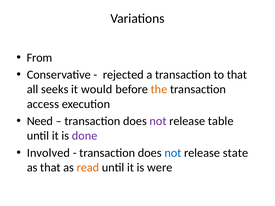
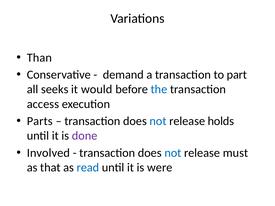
From: From -> Than
rejected: rejected -> demand
to that: that -> part
the colour: orange -> blue
Need: Need -> Parts
not at (158, 121) colour: purple -> blue
table: table -> holds
state: state -> must
read colour: orange -> blue
